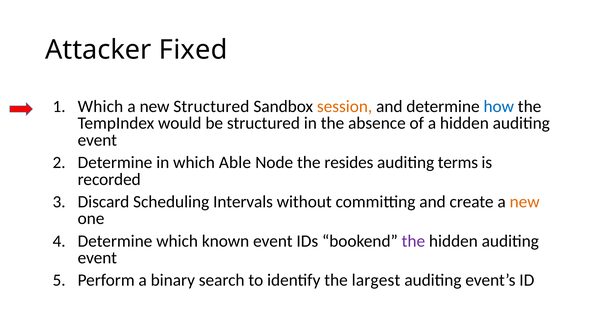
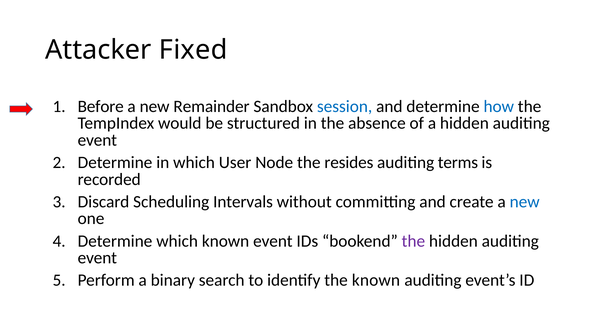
Which at (100, 106): Which -> Before
new Structured: Structured -> Remainder
session colour: orange -> blue
Able: Able -> User
new at (525, 201) colour: orange -> blue
the largest: largest -> known
